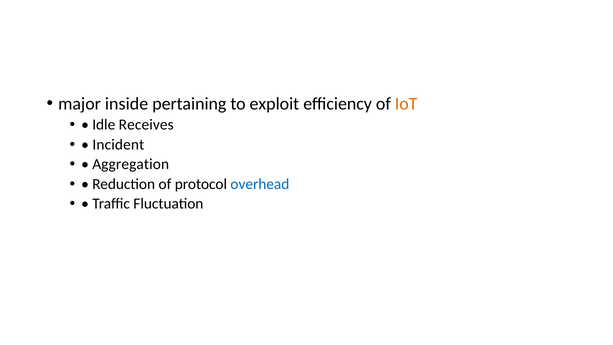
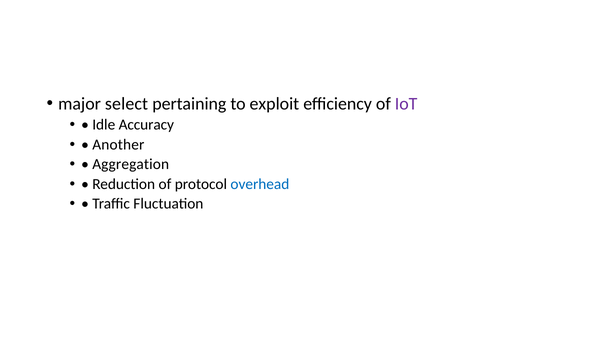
inside: inside -> select
IoT colour: orange -> purple
Receives: Receives -> Accuracy
Incident: Incident -> Another
